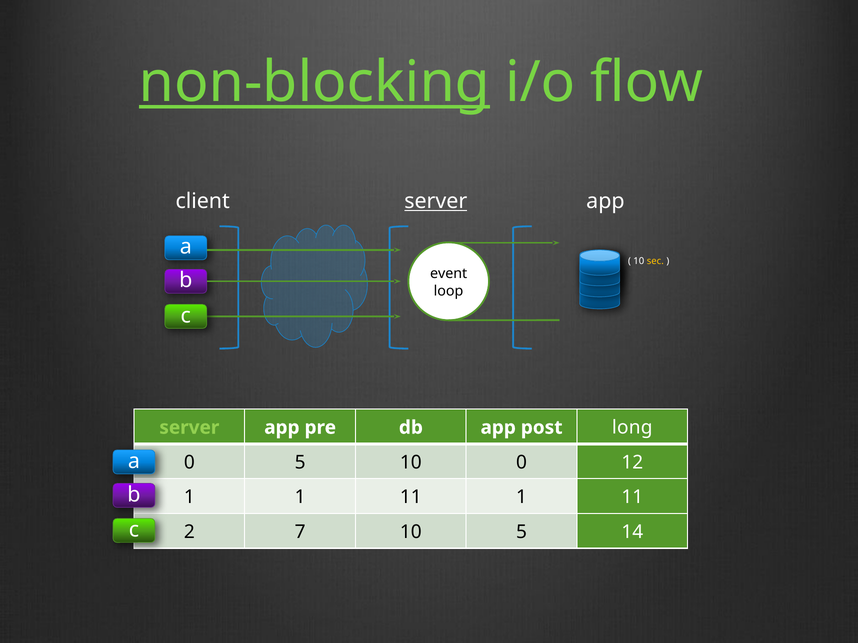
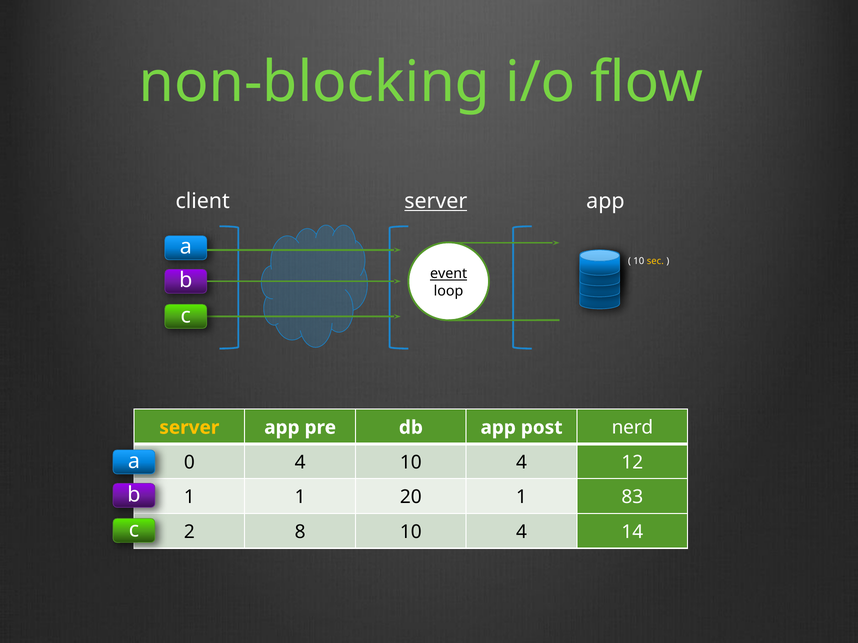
non-blocking underline: present -> none
event underline: none -> present
server at (189, 428) colour: light green -> yellow
long: long -> nerd
0 5: 5 -> 4
0 at (522, 463): 0 -> 4
1 1 11: 11 -> 20
11 at (632, 497): 11 -> 83
7: 7 -> 8
5 at (522, 532): 5 -> 4
